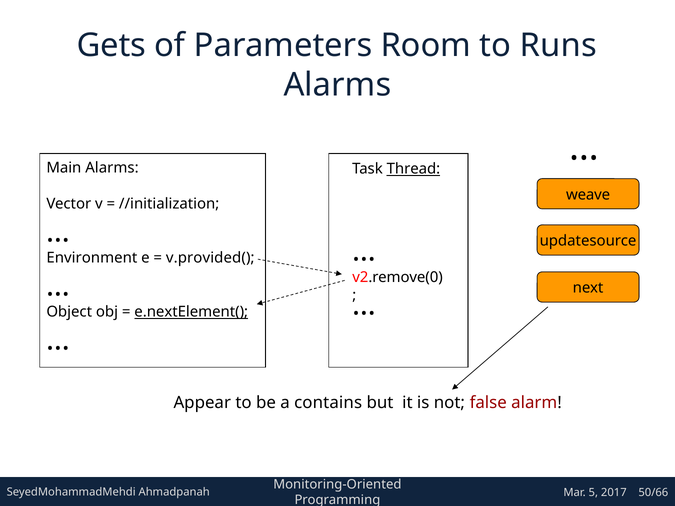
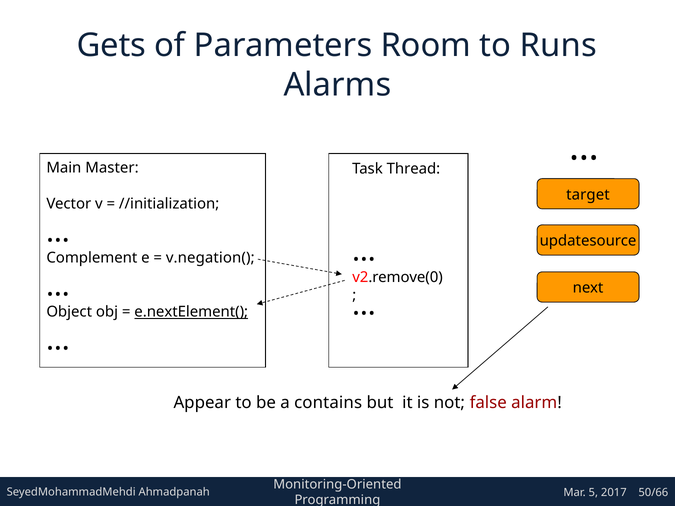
Main Alarms: Alarms -> Master
Thread underline: present -> none
weave: weave -> target
Environment: Environment -> Complement
v.provided(: v.provided( -> v.negation(
